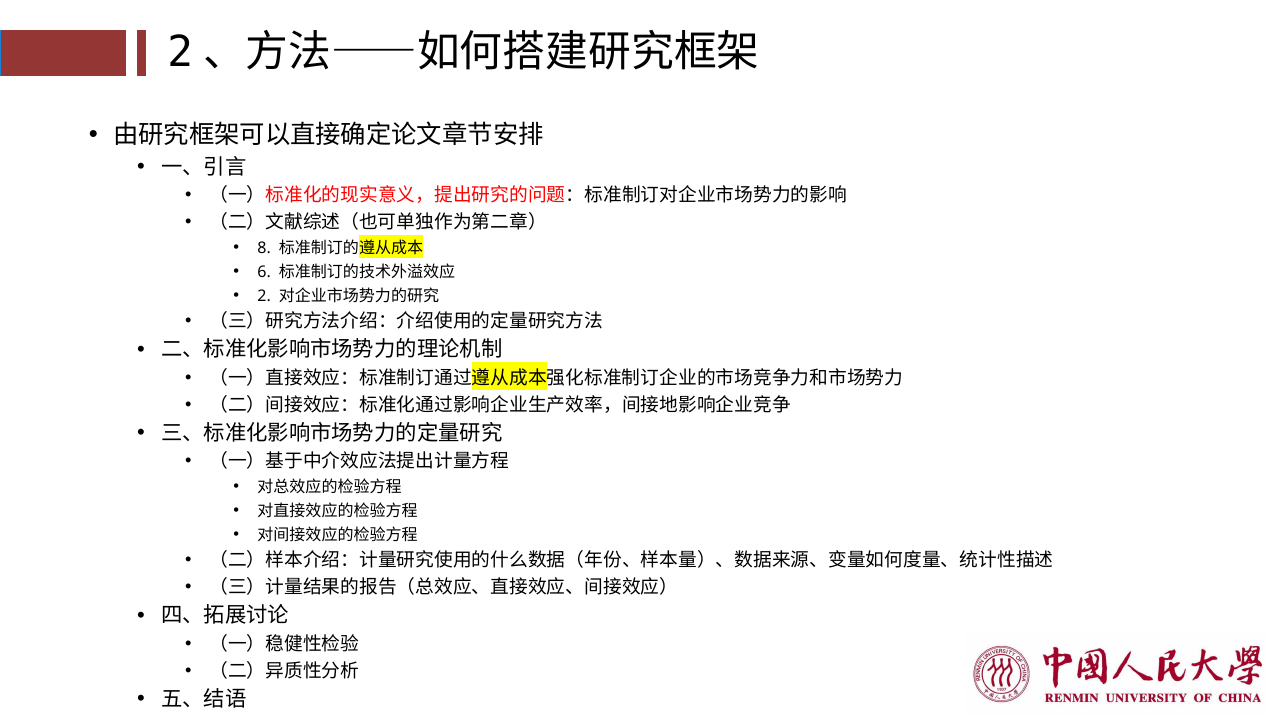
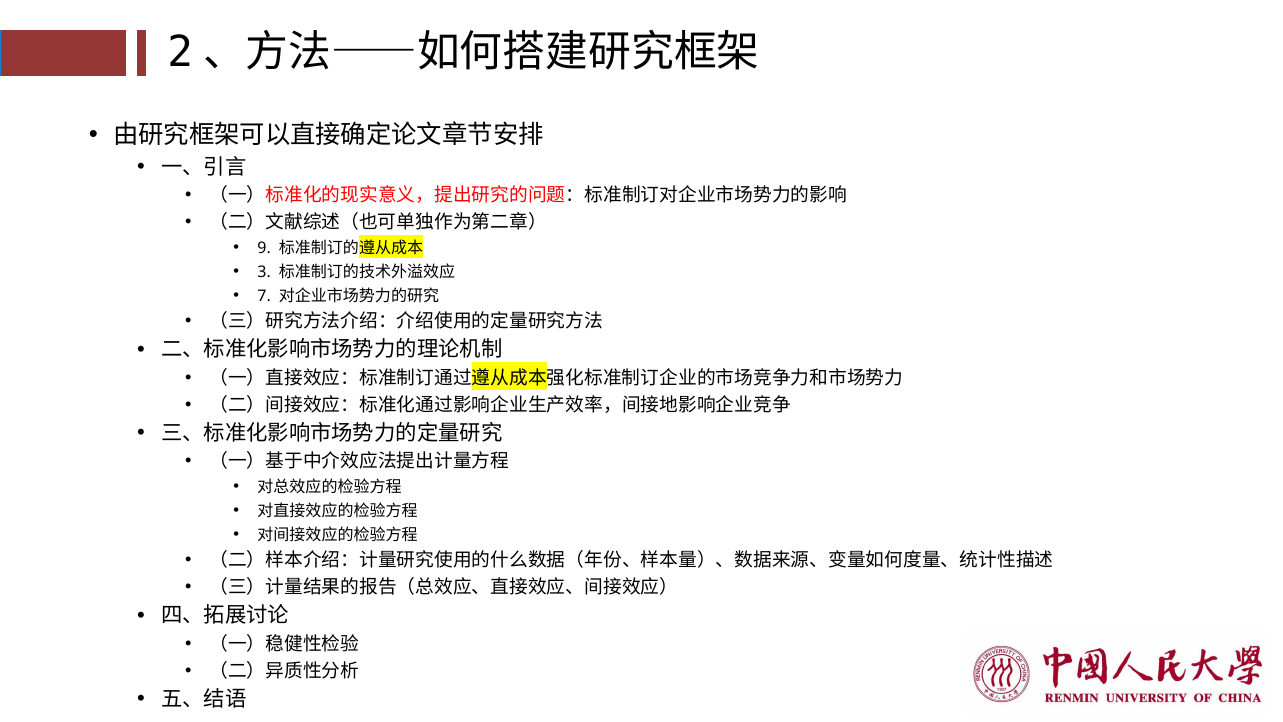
8: 8 -> 9
6: 6 -> 3
2: 2 -> 7
